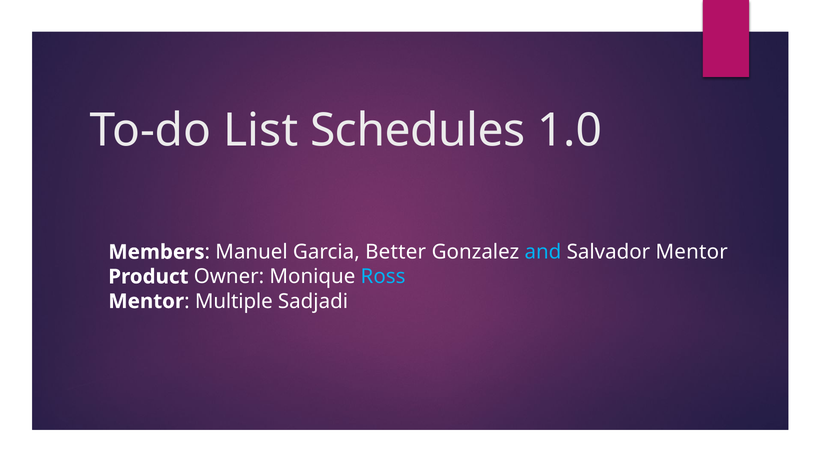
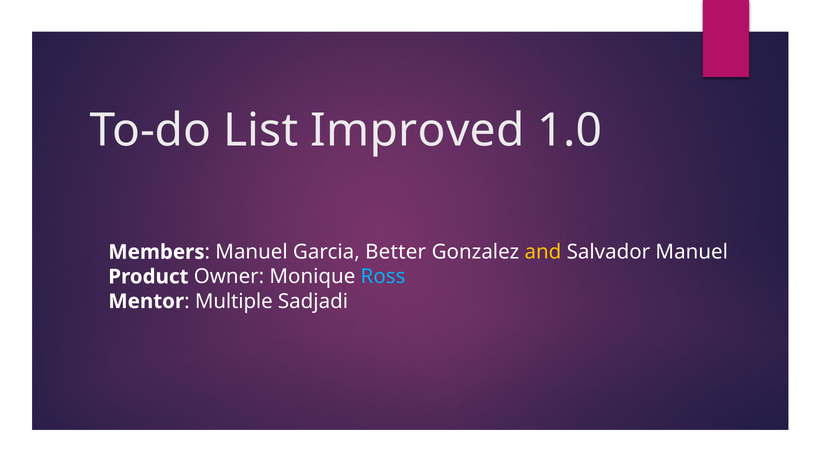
Schedules: Schedules -> Improved
and colour: light blue -> yellow
Salvador Mentor: Mentor -> Manuel
